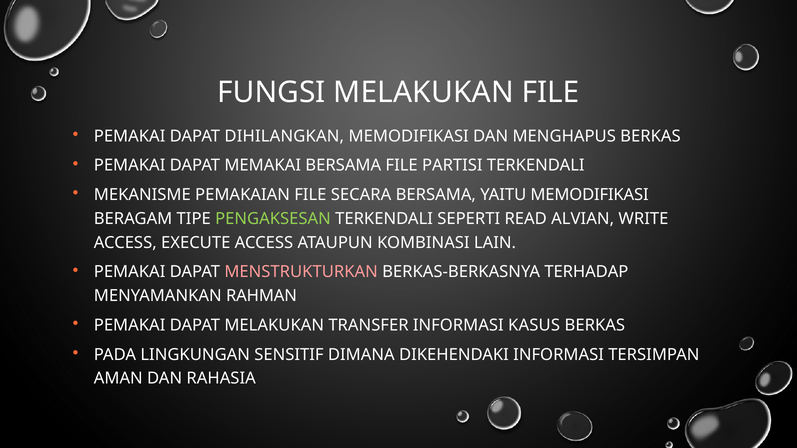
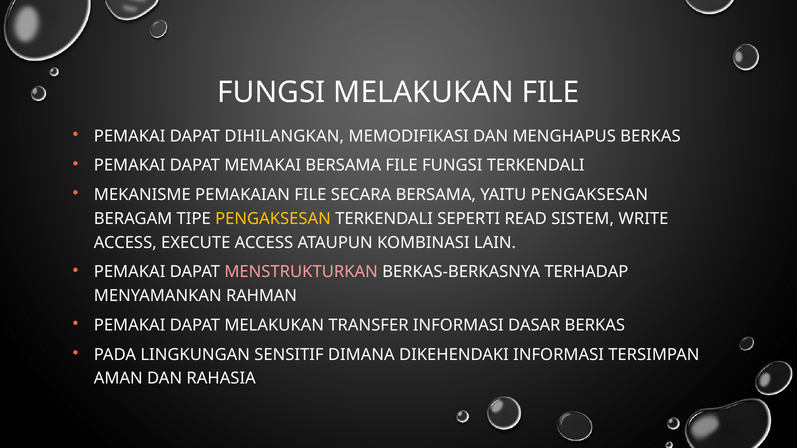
FILE PARTISI: PARTISI -> FUNGSI
YAITU MEMODIFIKASI: MEMODIFIKASI -> PENGAKSESAN
PENGAKSESAN at (273, 219) colour: light green -> yellow
ALVIAN: ALVIAN -> SISTEM
KASUS: KASUS -> DASAR
